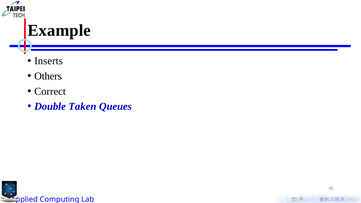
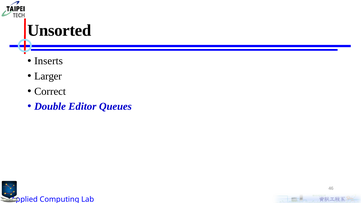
Example: Example -> Unsorted
Others: Others -> Larger
Taken: Taken -> Editor
